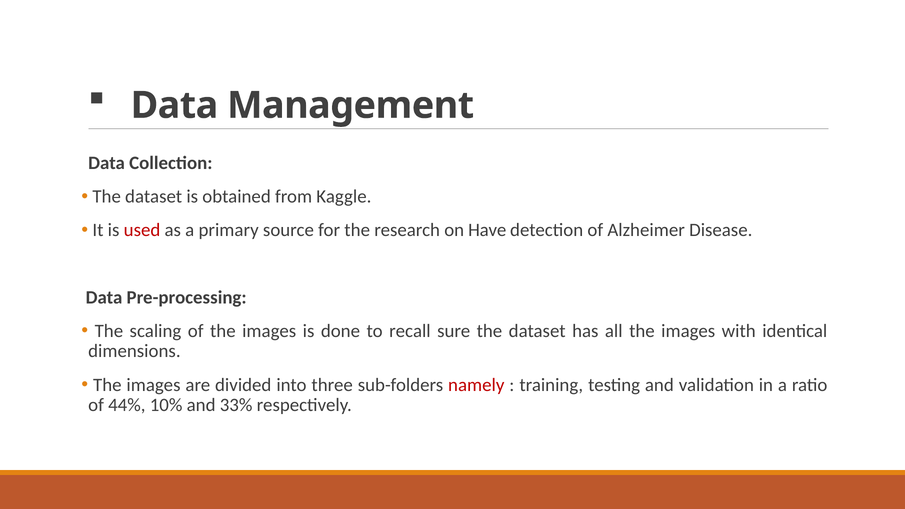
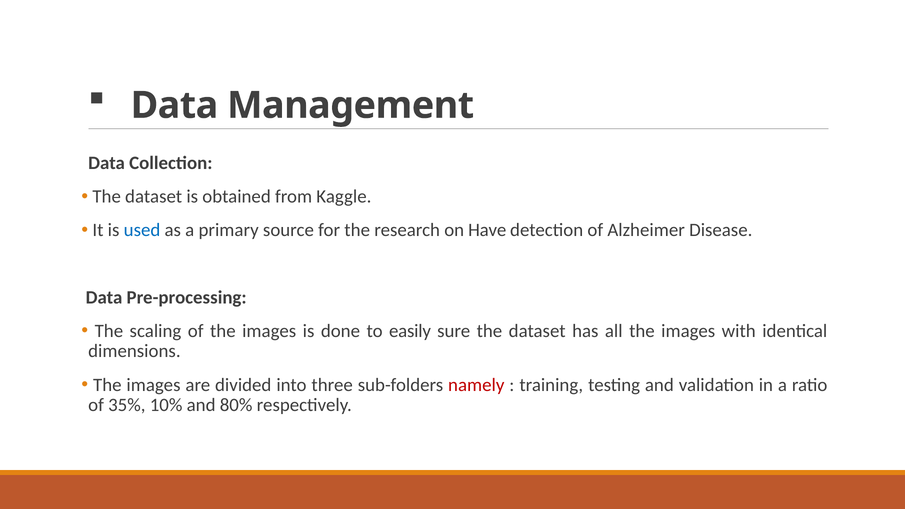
used colour: red -> blue
recall: recall -> easily
44%: 44% -> 35%
33%: 33% -> 80%
